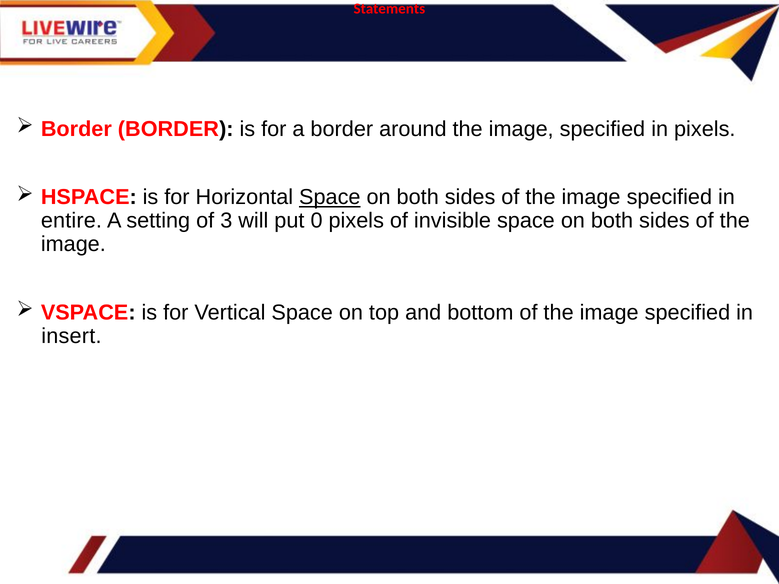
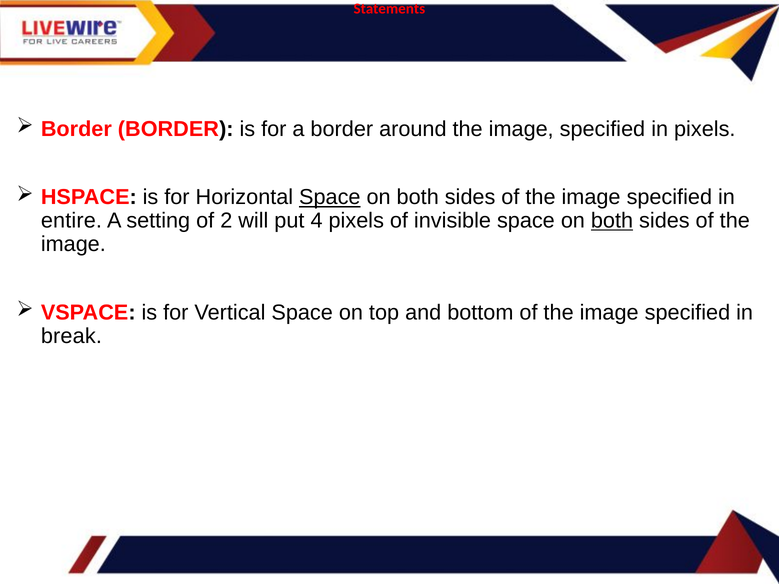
3: 3 -> 2
0: 0 -> 4
both at (612, 221) underline: none -> present
insert: insert -> break
